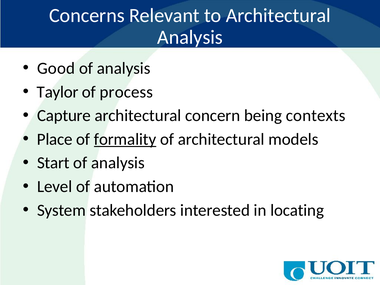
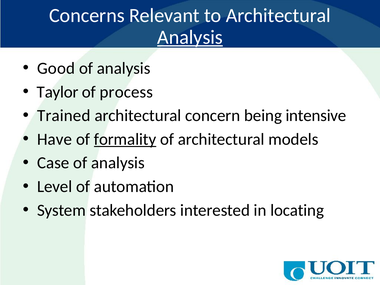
Analysis at (190, 37) underline: none -> present
Capture: Capture -> Trained
contexts: contexts -> intensive
Place: Place -> Have
Start: Start -> Case
